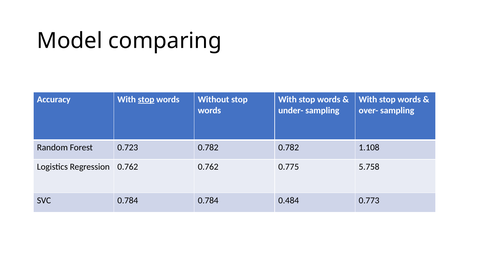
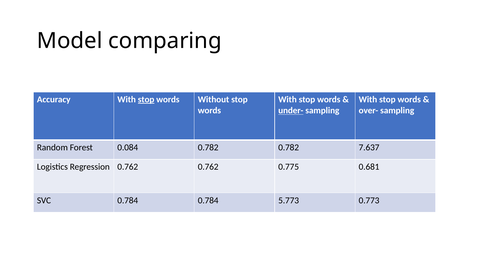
under- underline: none -> present
0.723: 0.723 -> 0.084
1.108: 1.108 -> 7.637
5.758: 5.758 -> 0.681
0.484: 0.484 -> 5.773
